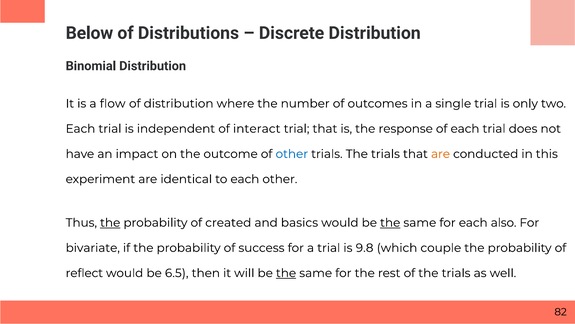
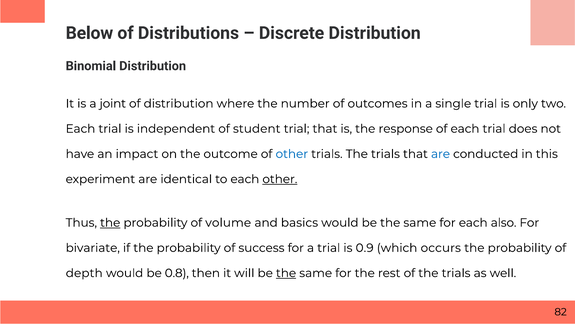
flow: flow -> joint
interact: interact -> student
are at (441, 154) colour: orange -> blue
other at (280, 179) underline: none -> present
created: created -> volume
the at (390, 222) underline: present -> none
9.8: 9.8 -> 0.9
couple: couple -> occurs
reflect: reflect -> depth
6.5: 6.5 -> 0.8
